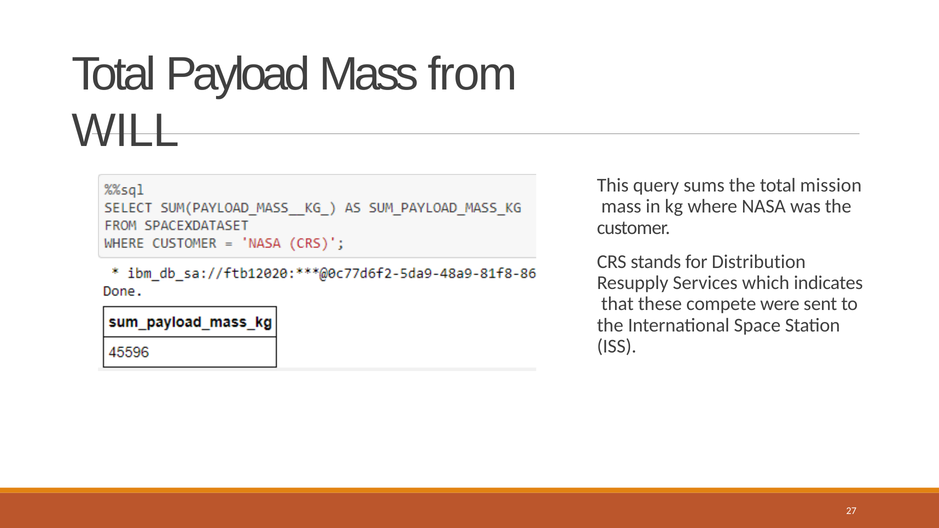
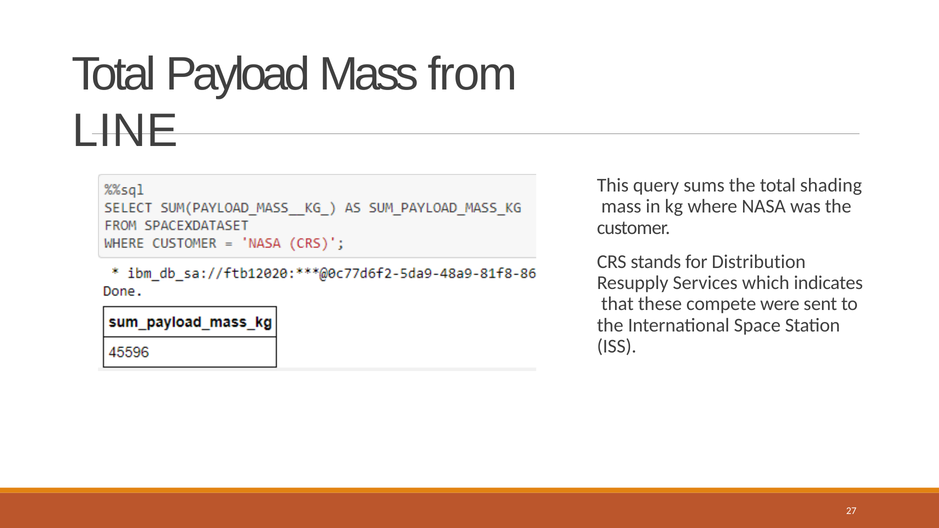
WILL: WILL -> LINE
mission: mission -> shading
